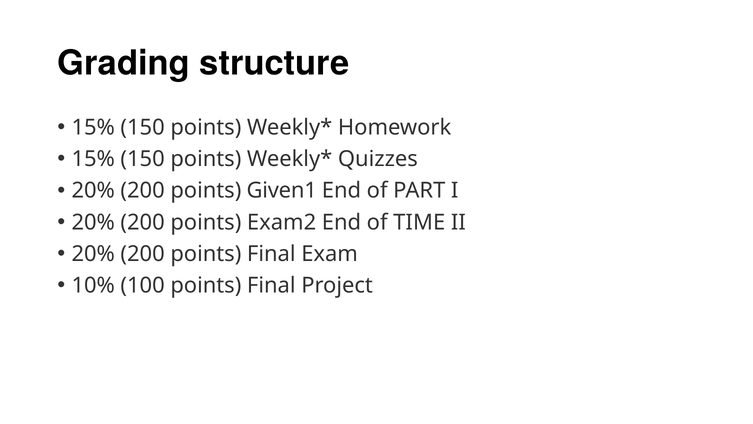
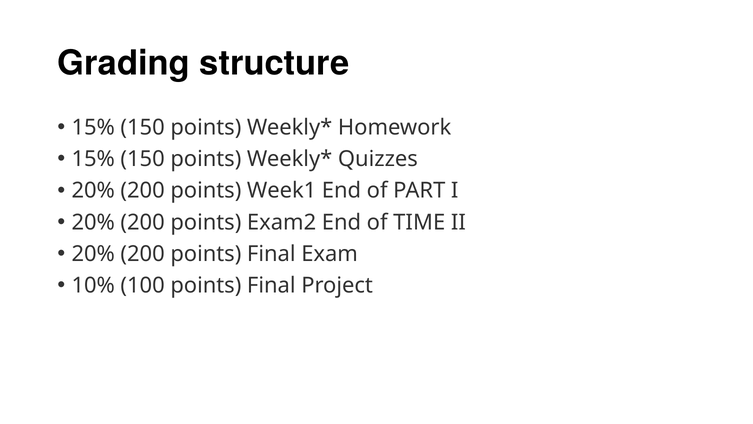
Given1: Given1 -> Week1
